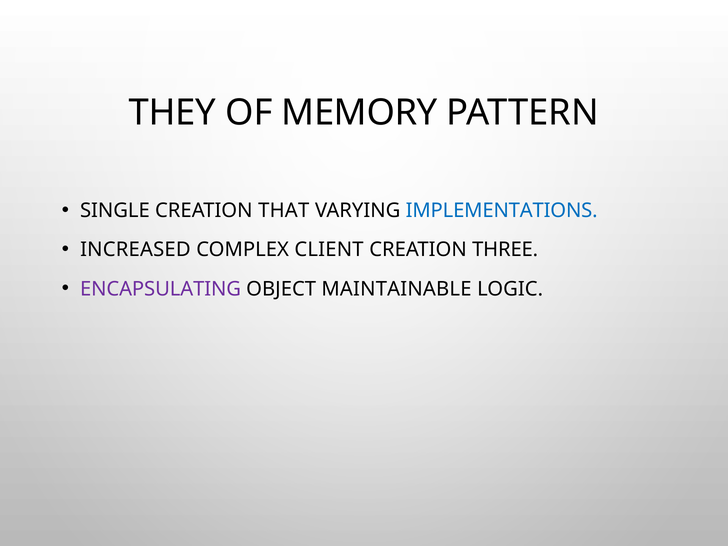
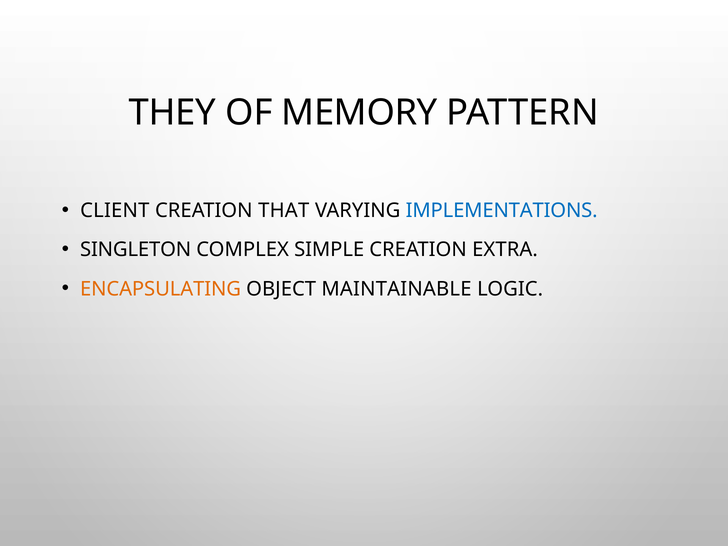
SINGLE: SINGLE -> CLIENT
INCREASED: INCREASED -> SINGLETON
CLIENT: CLIENT -> SIMPLE
THREE: THREE -> EXTRA
ENCAPSULATING colour: purple -> orange
